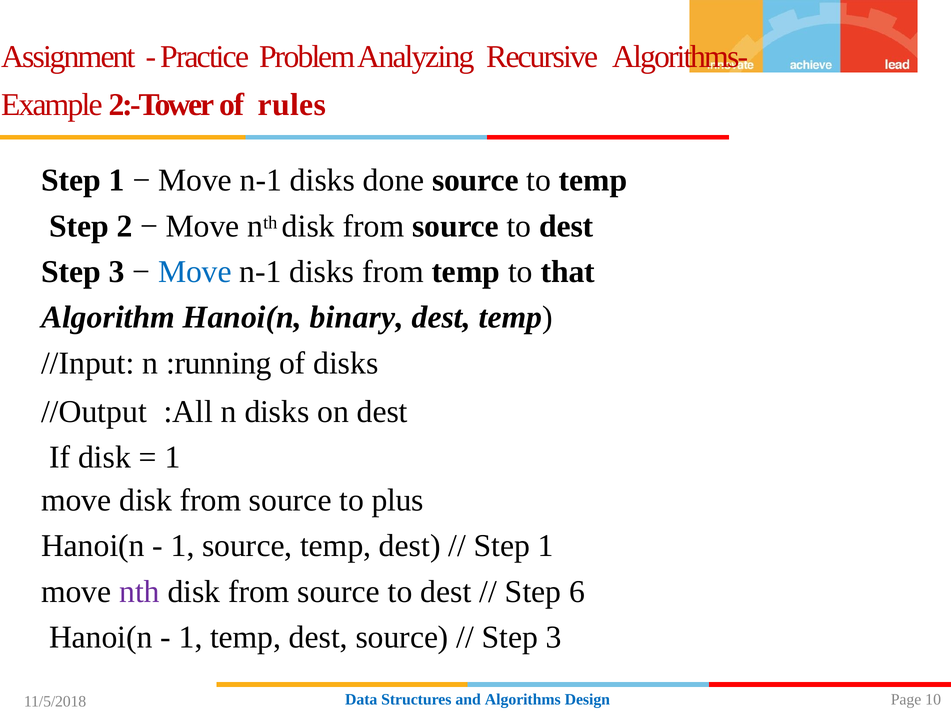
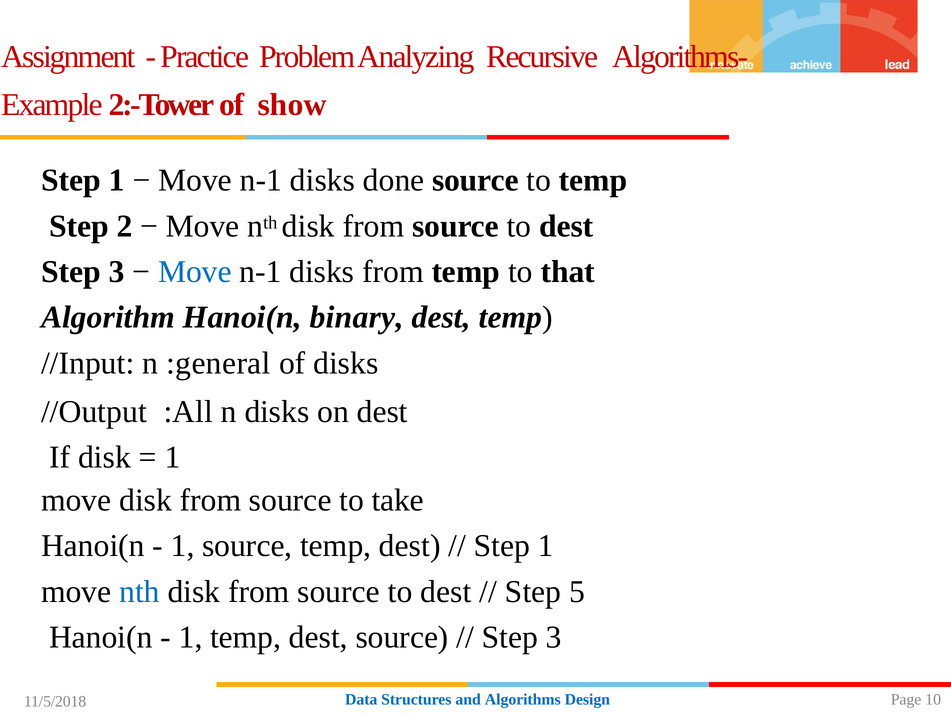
rules: rules -> show
:running: :running -> :general
plus: plus -> take
nth colour: purple -> blue
6: 6 -> 5
